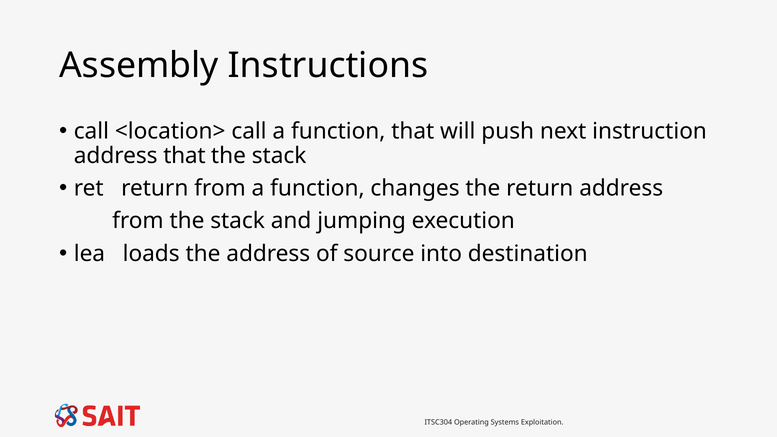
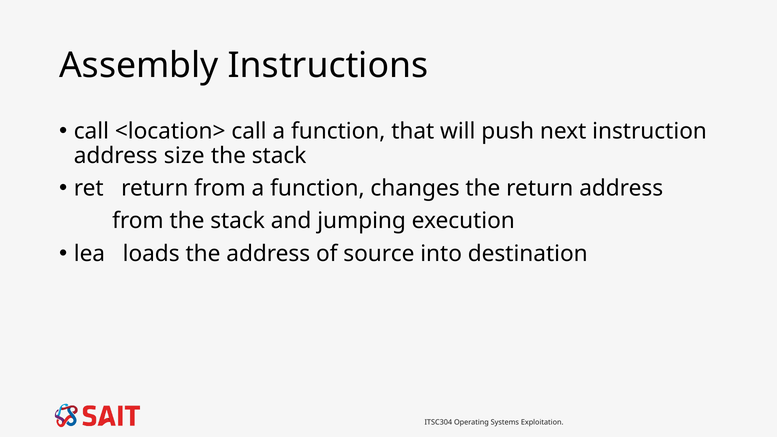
address that: that -> size
